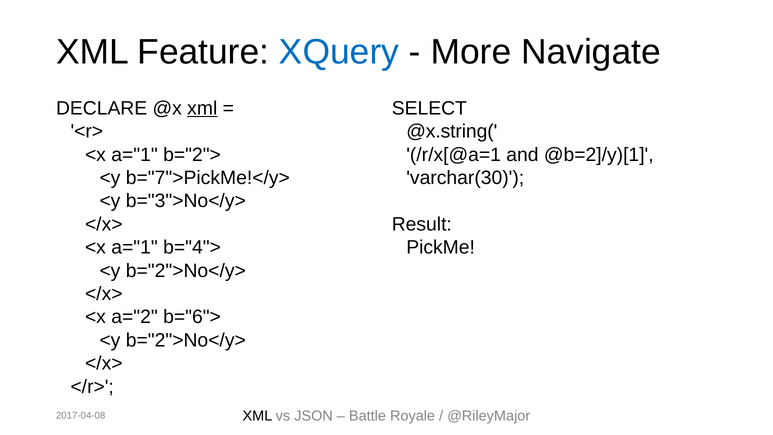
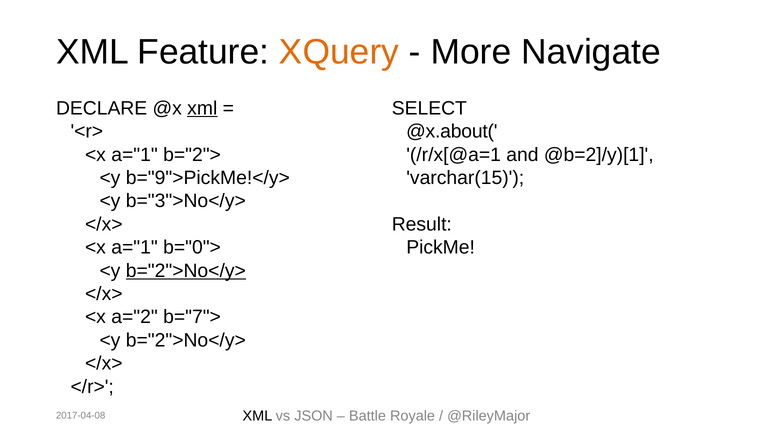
XQuery colour: blue -> orange
@x.string(: @x.string( -> @x.about(
b="7">PickMe!</y>: b="7">PickMe!</y> -> b="9">PickMe!</y>
varchar(30: varchar(30 -> varchar(15
b="4">: b="4"> -> b="0">
b="2">No</y> at (186, 271) underline: none -> present
b="6">: b="6"> -> b="7">
